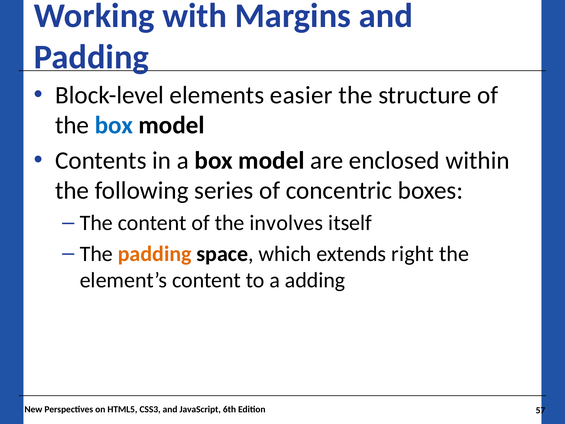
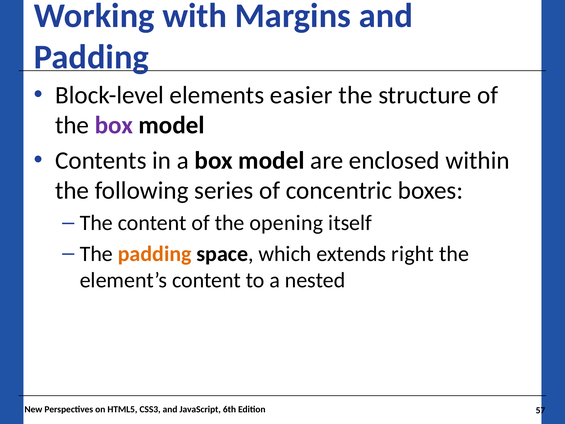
box at (114, 125) colour: blue -> purple
involves: involves -> opening
adding: adding -> nested
